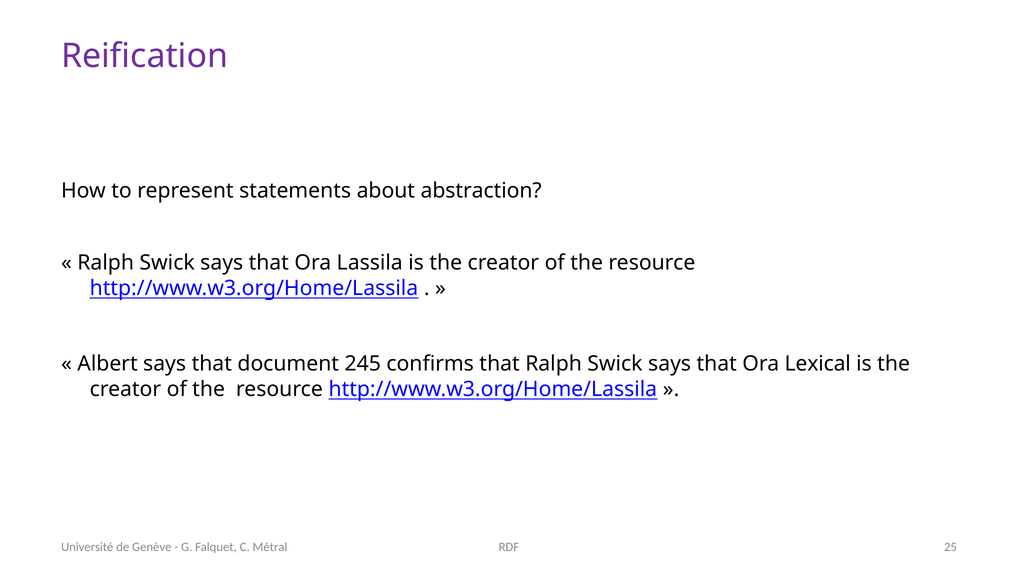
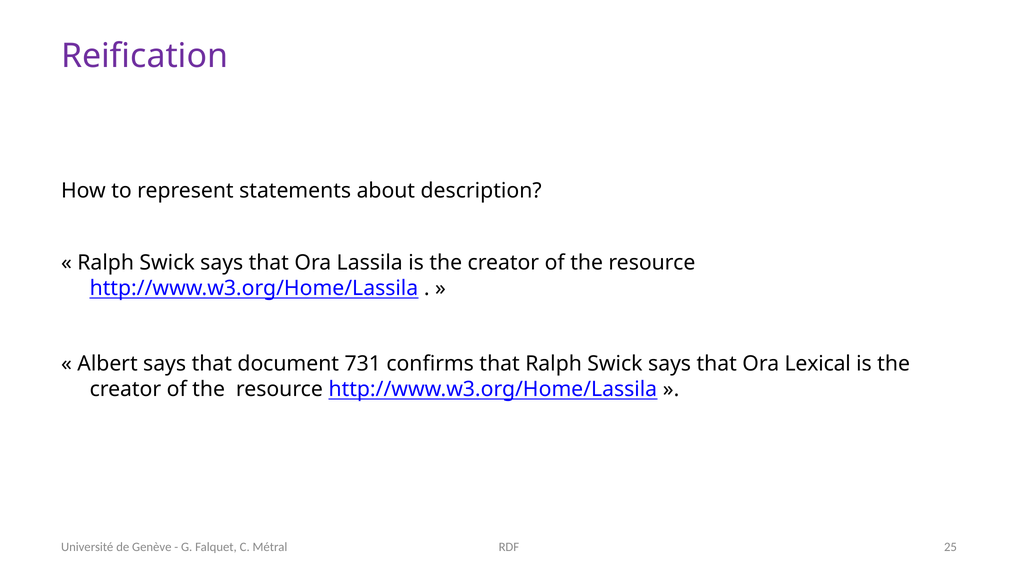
abstraction: abstraction -> description
245: 245 -> 731
